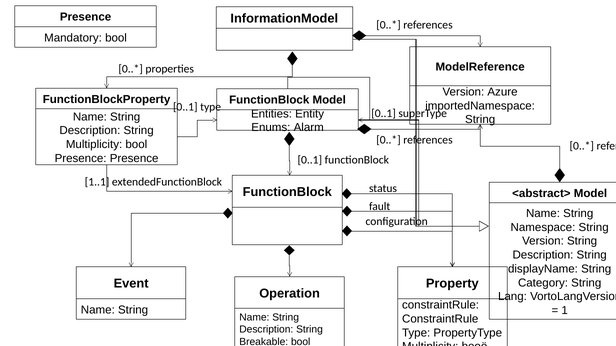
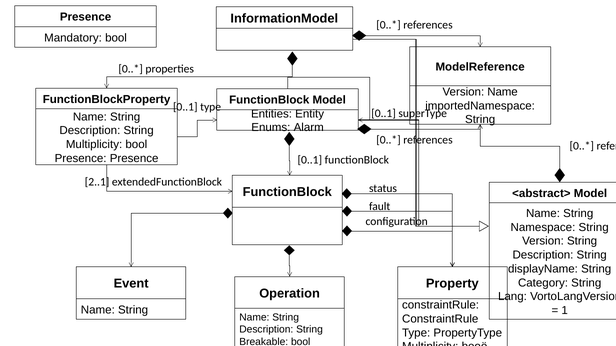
Version Azure: Azure -> Name
1..1: 1..1 -> 2..1
